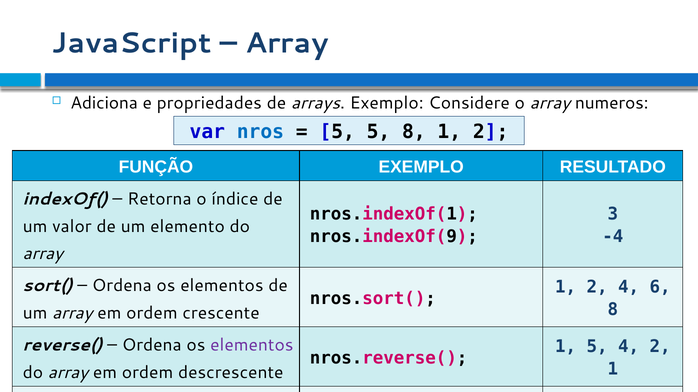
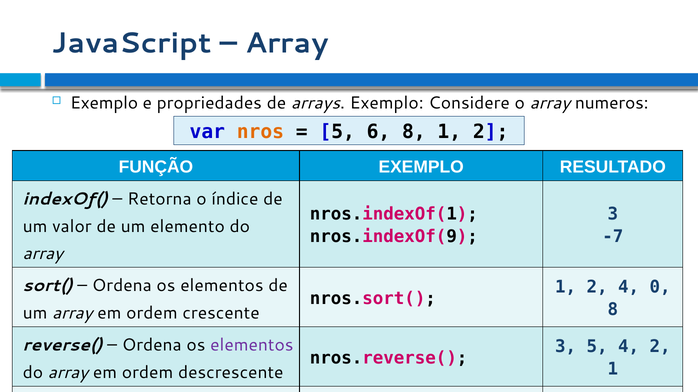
Adiciona at (104, 103): Adiciona -> Exemplo
nros colour: blue -> orange
5 5: 5 -> 6
-4: -4 -> -7
4 6: 6 -> 0
1 at (566, 347): 1 -> 3
